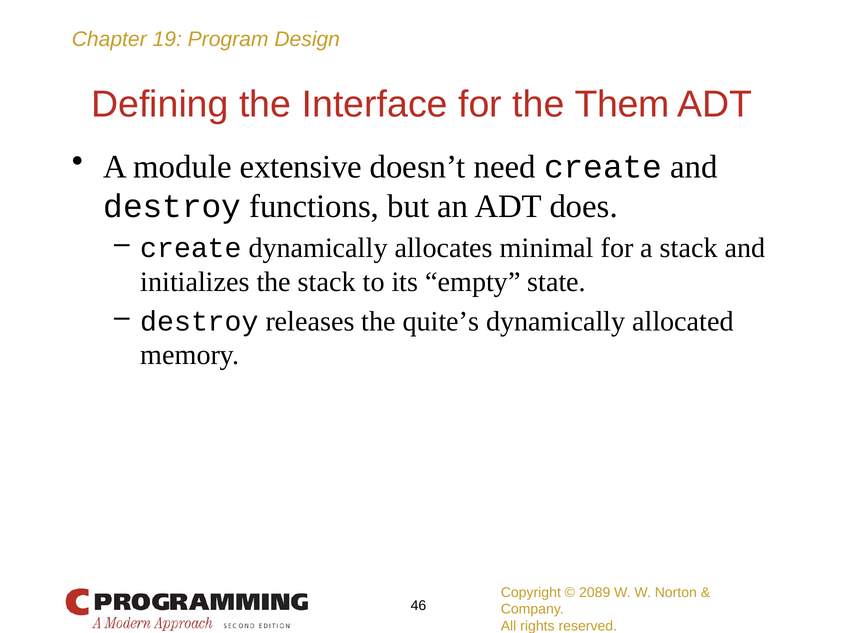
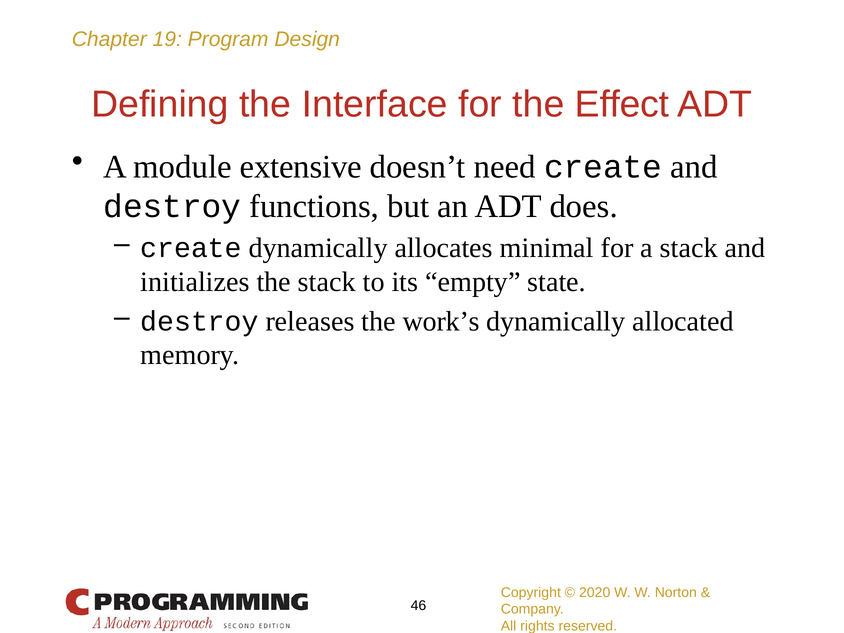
Them: Them -> Effect
quite’s: quite’s -> work’s
2089: 2089 -> 2020
